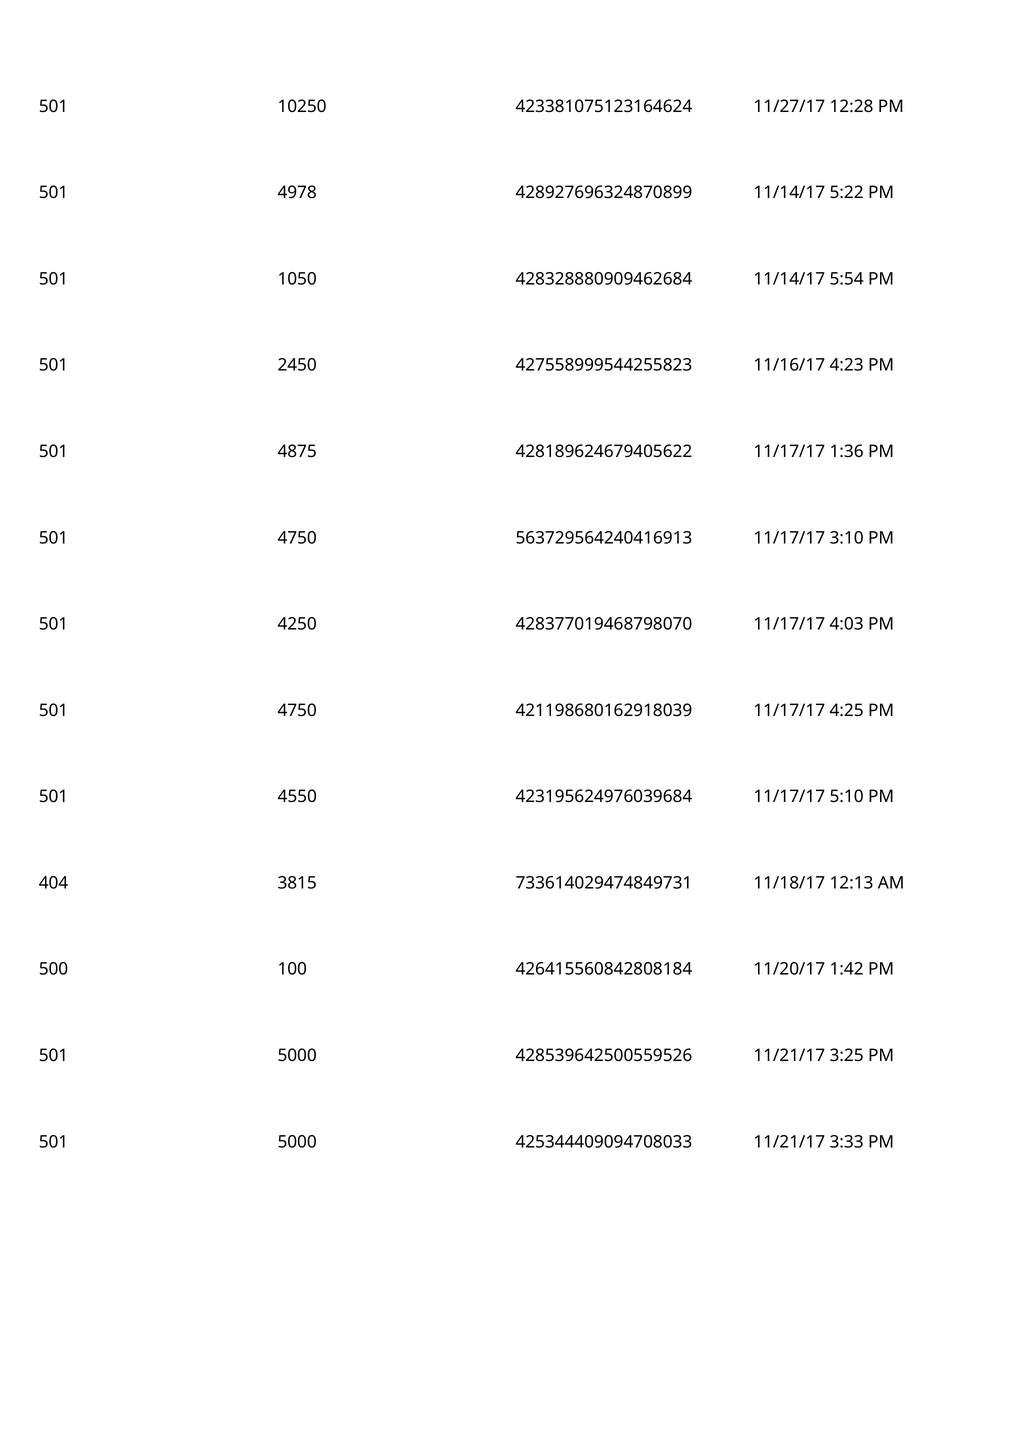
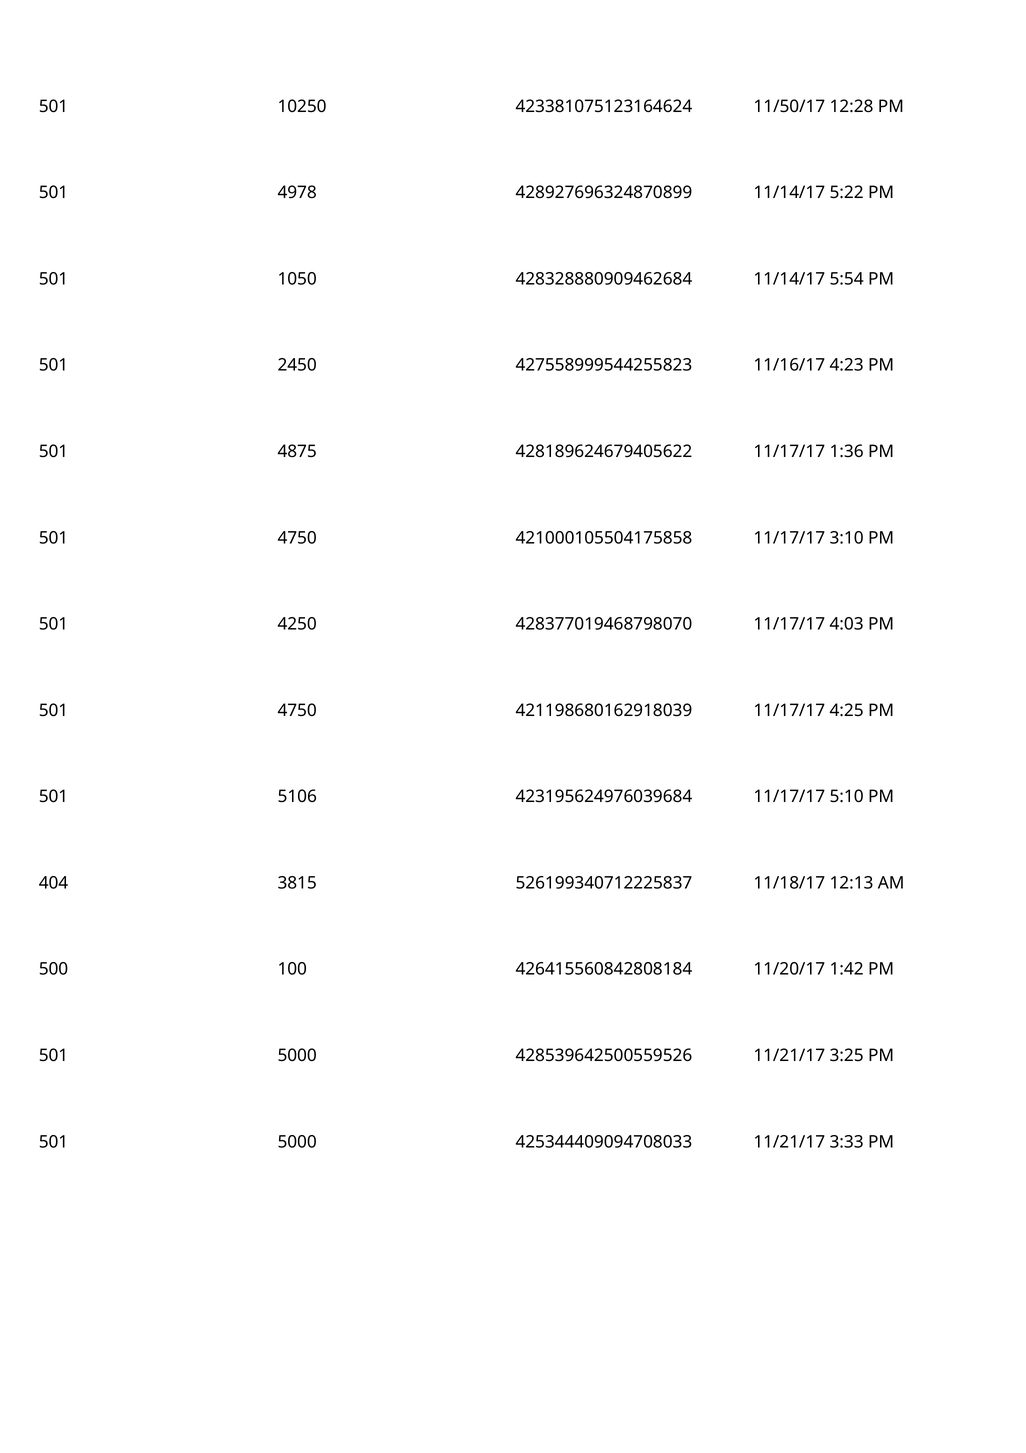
11/27/17: 11/27/17 -> 11/50/17
563729564240416913: 563729564240416913 -> 421000105504175858
4550: 4550 -> 5106
733614029474849731: 733614029474849731 -> 526199340712225837
